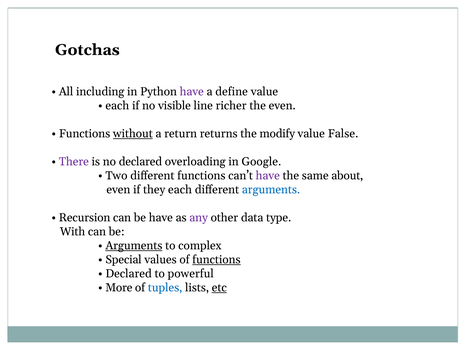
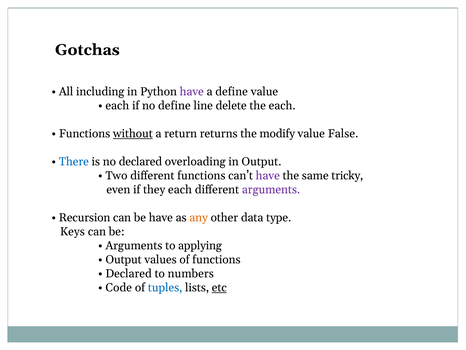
no visible: visible -> define
richer: richer -> delete
the even: even -> each
There colour: purple -> blue
in Google: Google -> Output
about: about -> tricky
arguments at (271, 189) colour: blue -> purple
any colour: purple -> orange
With: With -> Keys
Arguments at (134, 245) underline: present -> none
complex: complex -> applying
Special at (124, 259): Special -> Output
functions at (216, 259) underline: present -> none
powerful: powerful -> numbers
More: More -> Code
